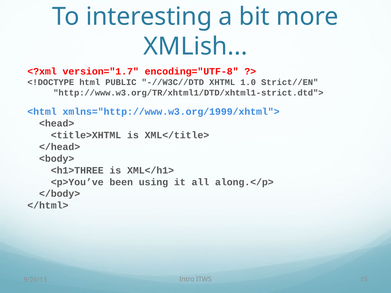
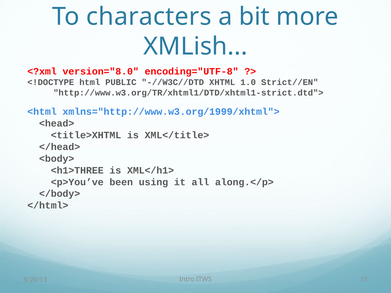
interesting: interesting -> characters
version="1.7: version="1.7 -> version="8.0
